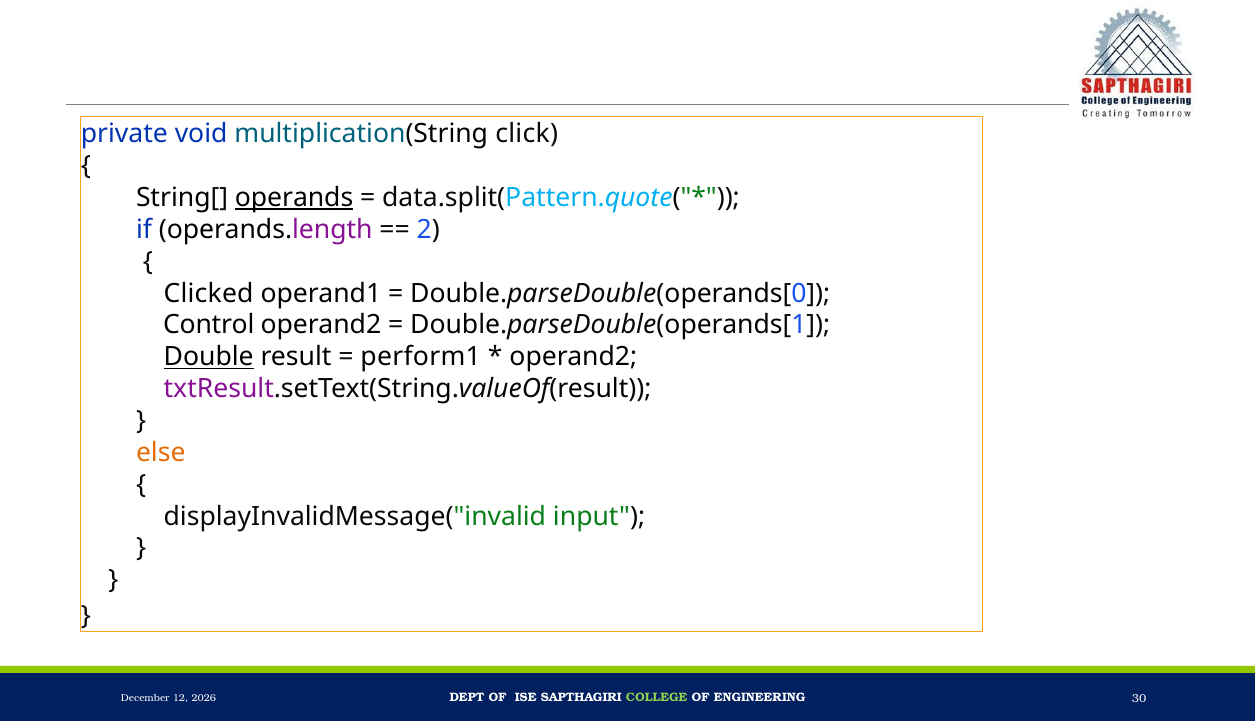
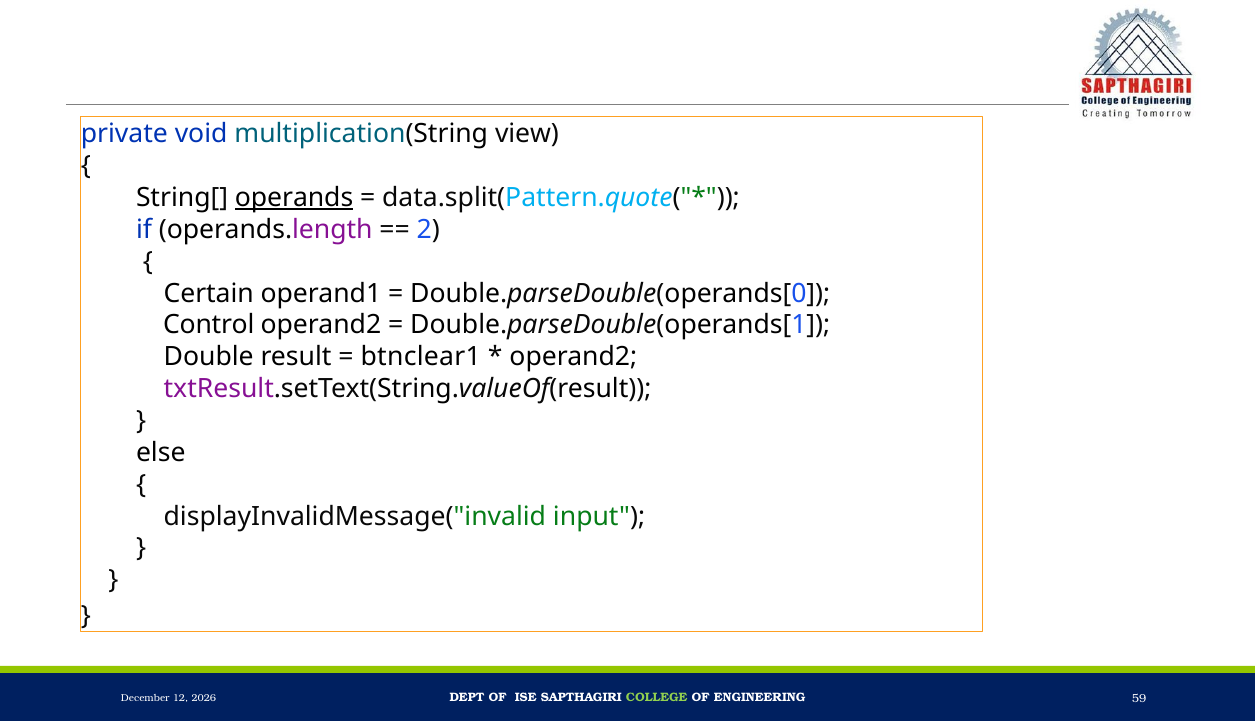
click: click -> view
Clicked: Clicked -> Certain
Double underline: present -> none
perform1: perform1 -> btnclear1
else colour: orange -> black
30: 30 -> 59
